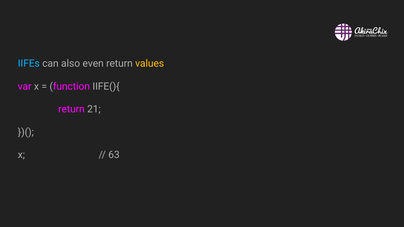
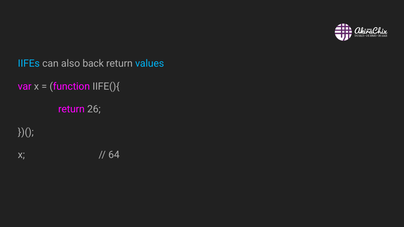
even: even -> back
values colour: yellow -> light blue
21: 21 -> 26
63: 63 -> 64
